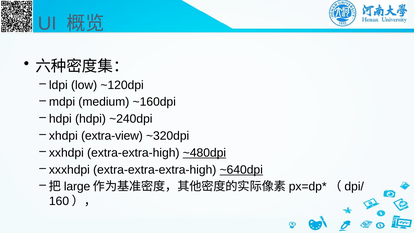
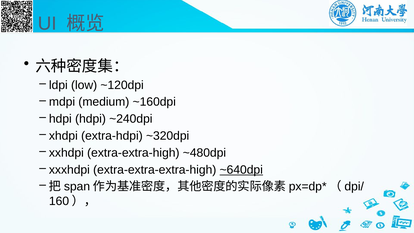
extra-view: extra-view -> extra-hdpi
~480dpi underline: present -> none
large: large -> span
